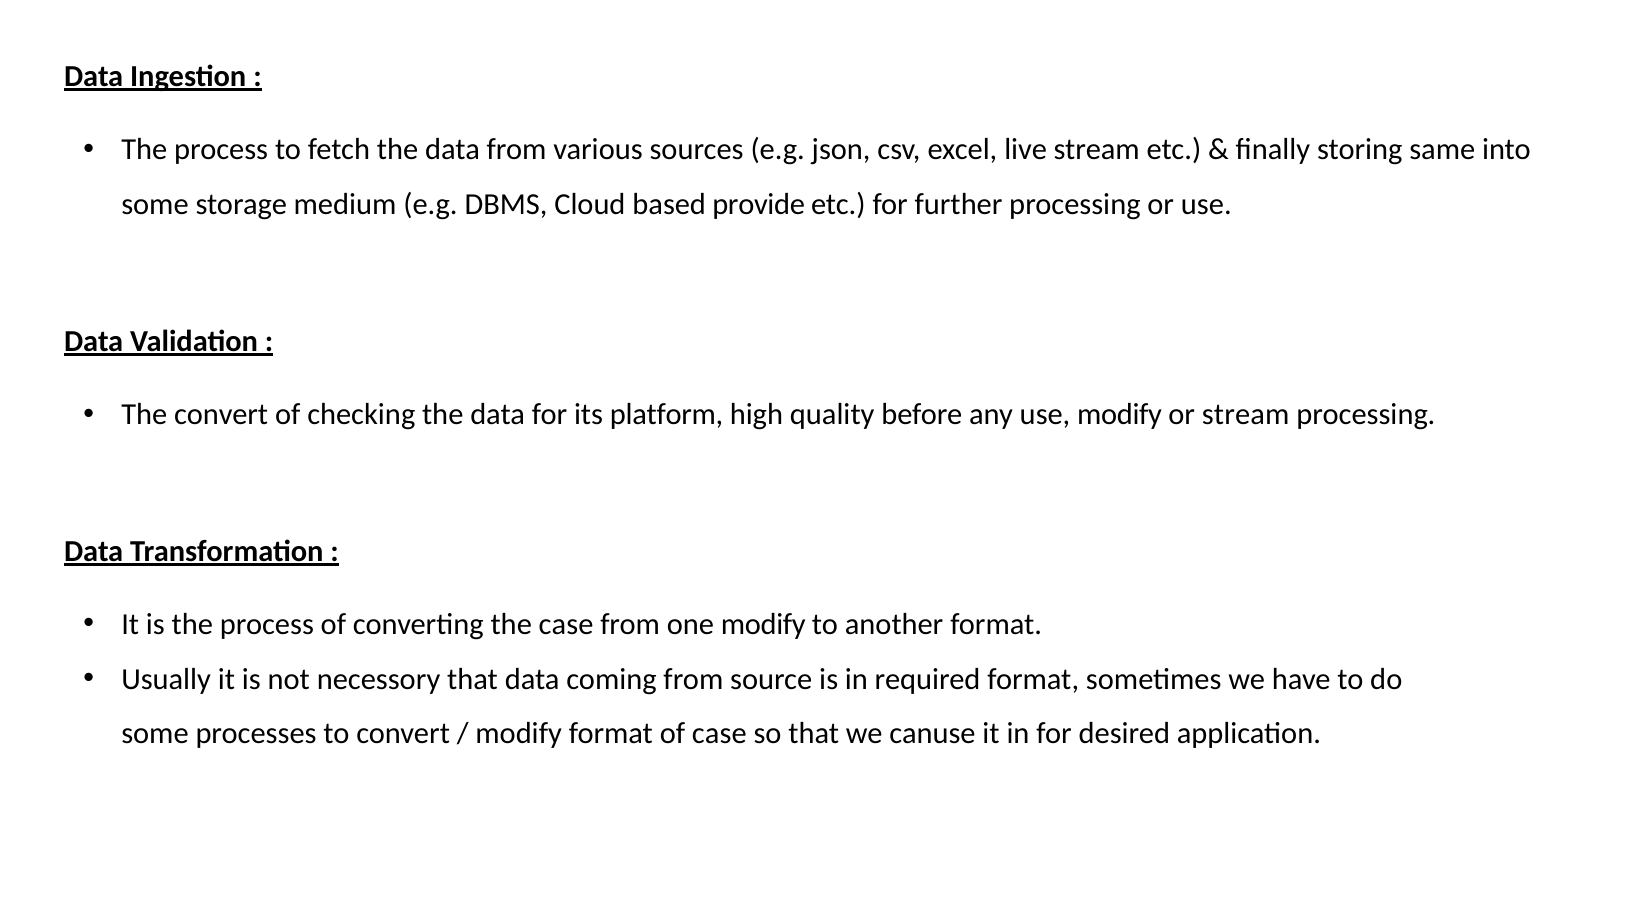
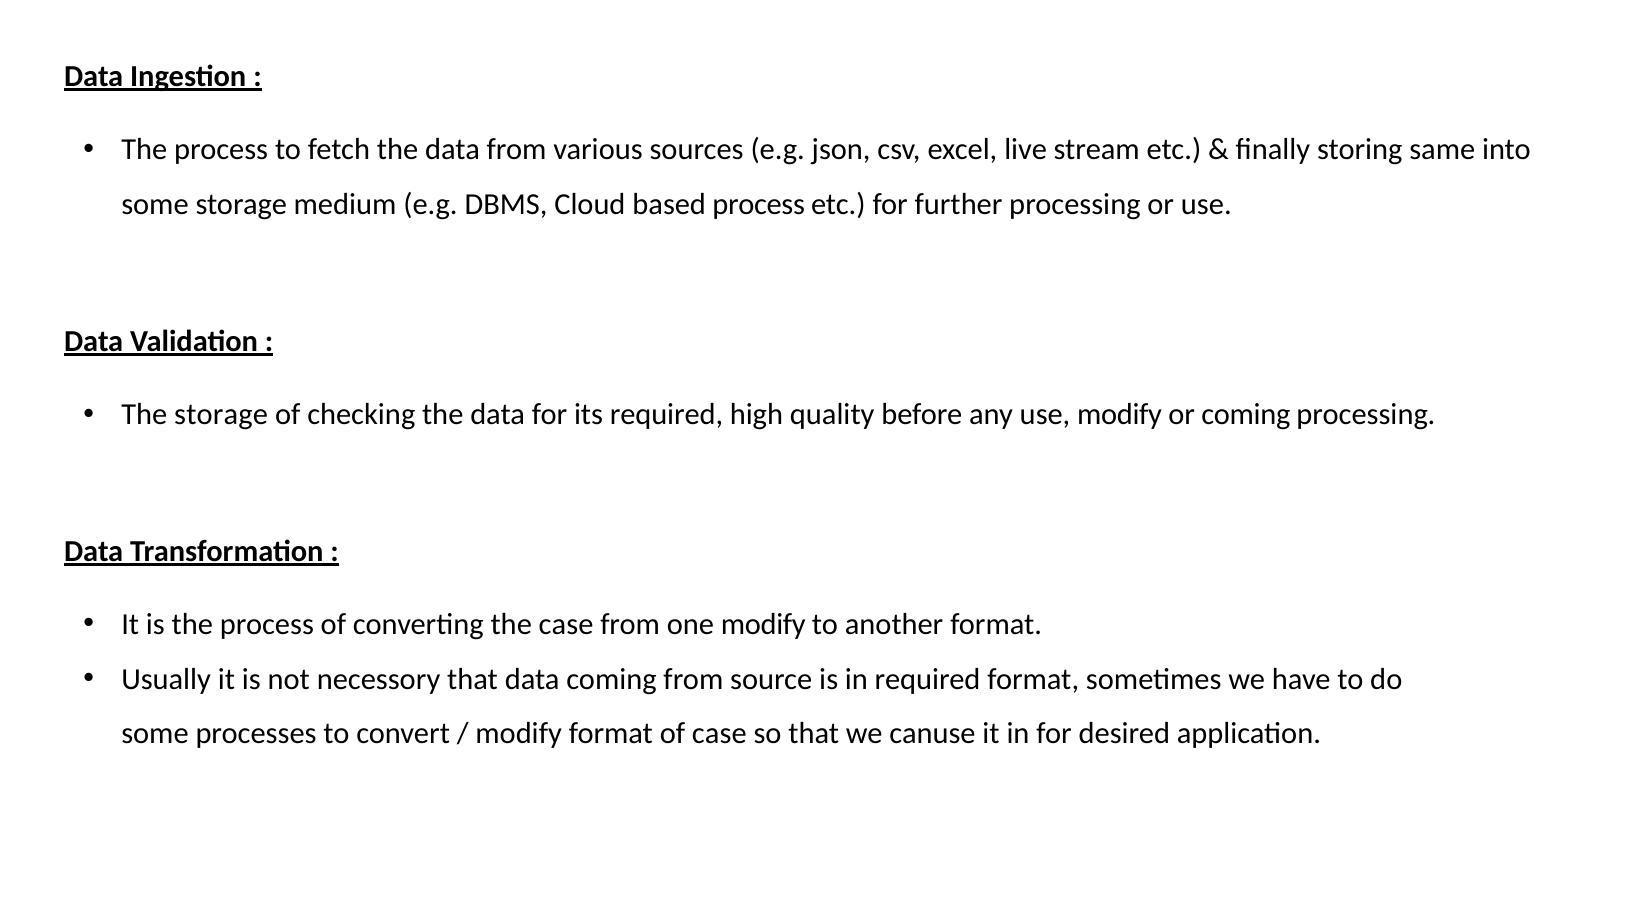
based provide: provide -> process
The convert: convert -> storage
its platform: platform -> required
or stream: stream -> coming
